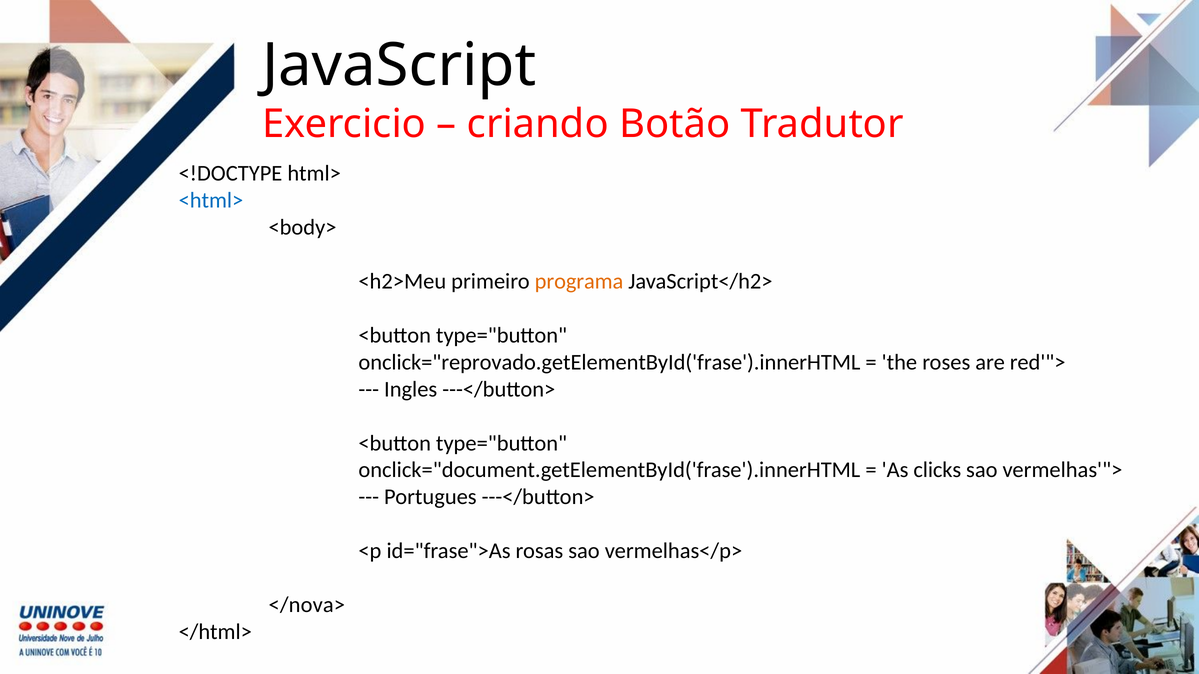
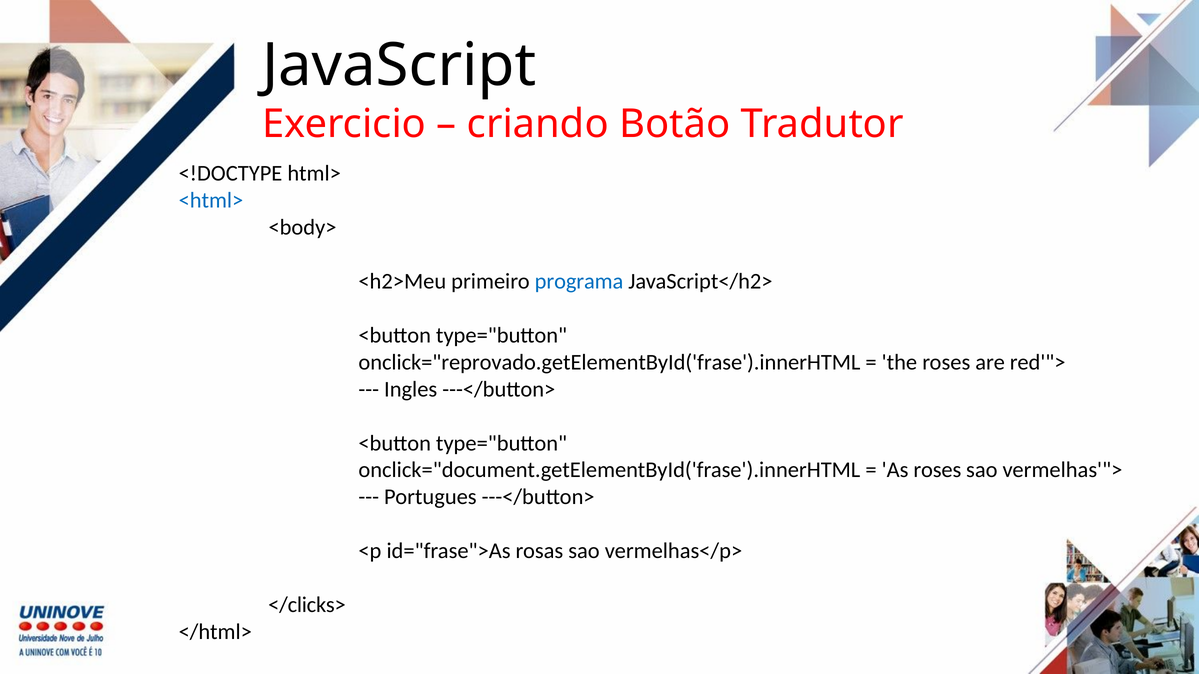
programa colour: orange -> blue
As clicks: clicks -> roses
</nova>: </nova> -> </clicks>
